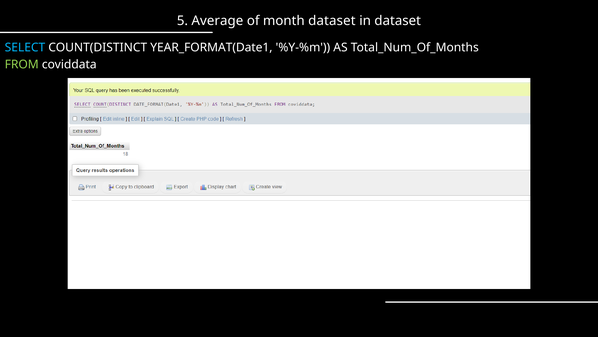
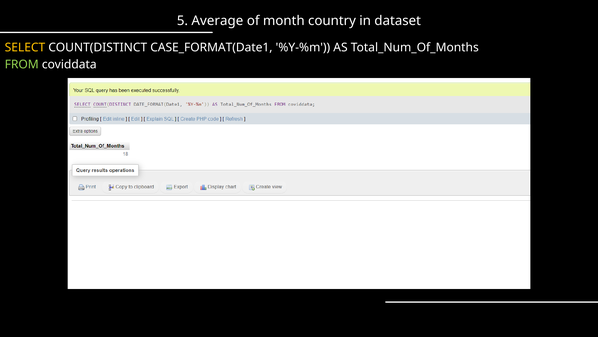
month dataset: dataset -> country
SELECT colour: light blue -> yellow
YEAR_FORMAT(Date1: YEAR_FORMAT(Date1 -> CASE_FORMAT(Date1
